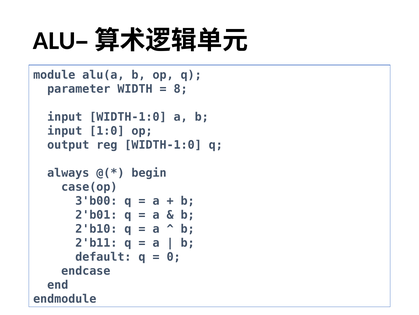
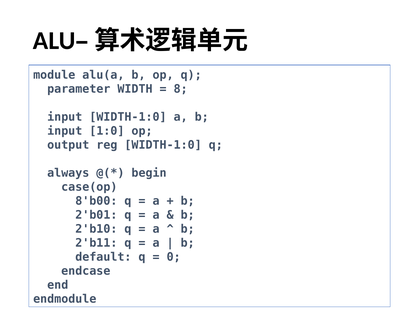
3'b00: 3'b00 -> 8'b00
